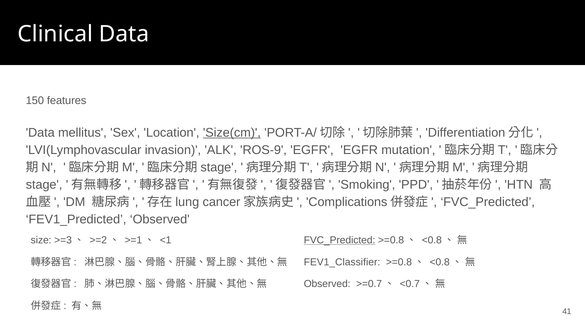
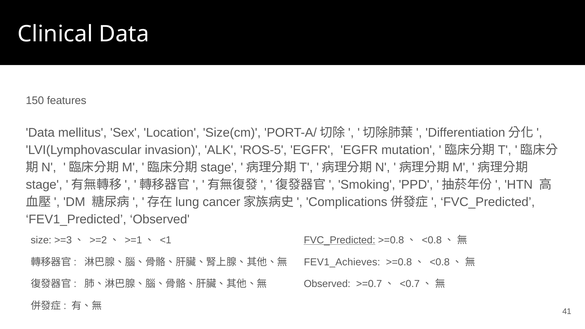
Size(cm underline: present -> none
ROS-9: ROS-9 -> ROS-5
FEV1_Classifier: FEV1_Classifier -> FEV1_Achieves
